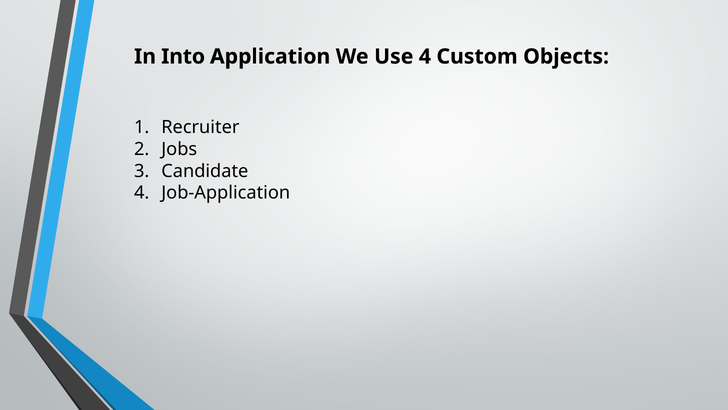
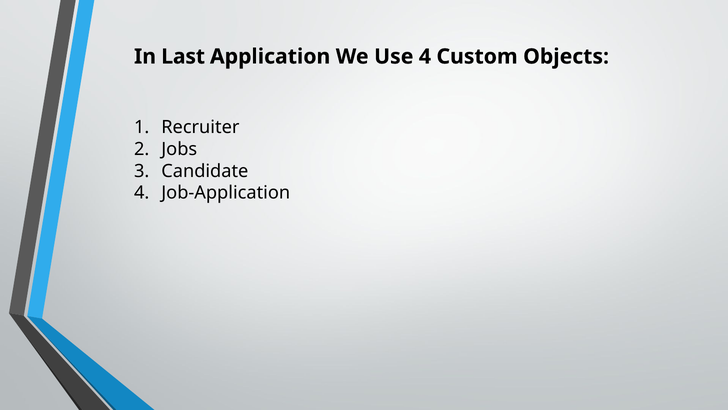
Into: Into -> Last
